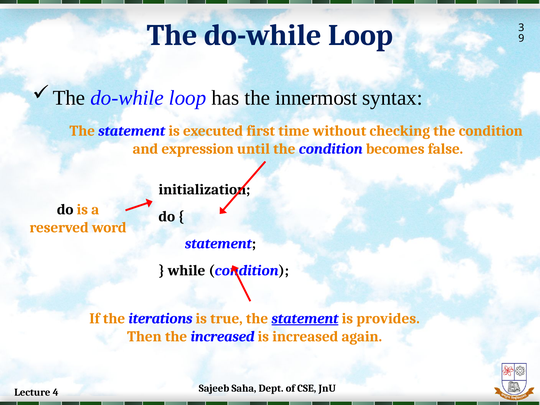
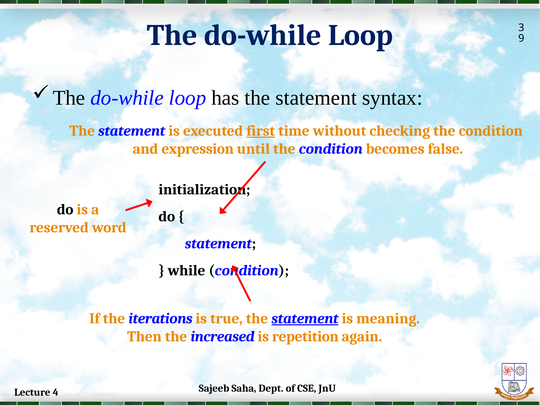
has the innermost: innermost -> statement
first underline: none -> present
provides: provides -> meaning
is increased: increased -> repetition
